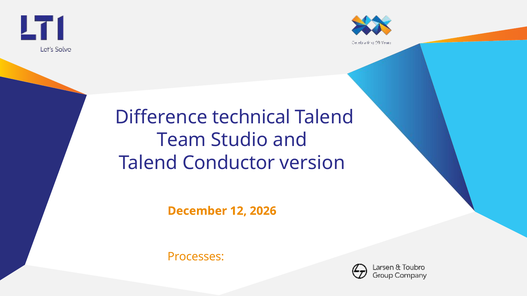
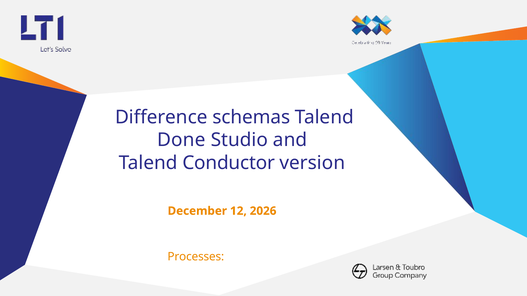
technical: technical -> schemas
Team: Team -> Done
